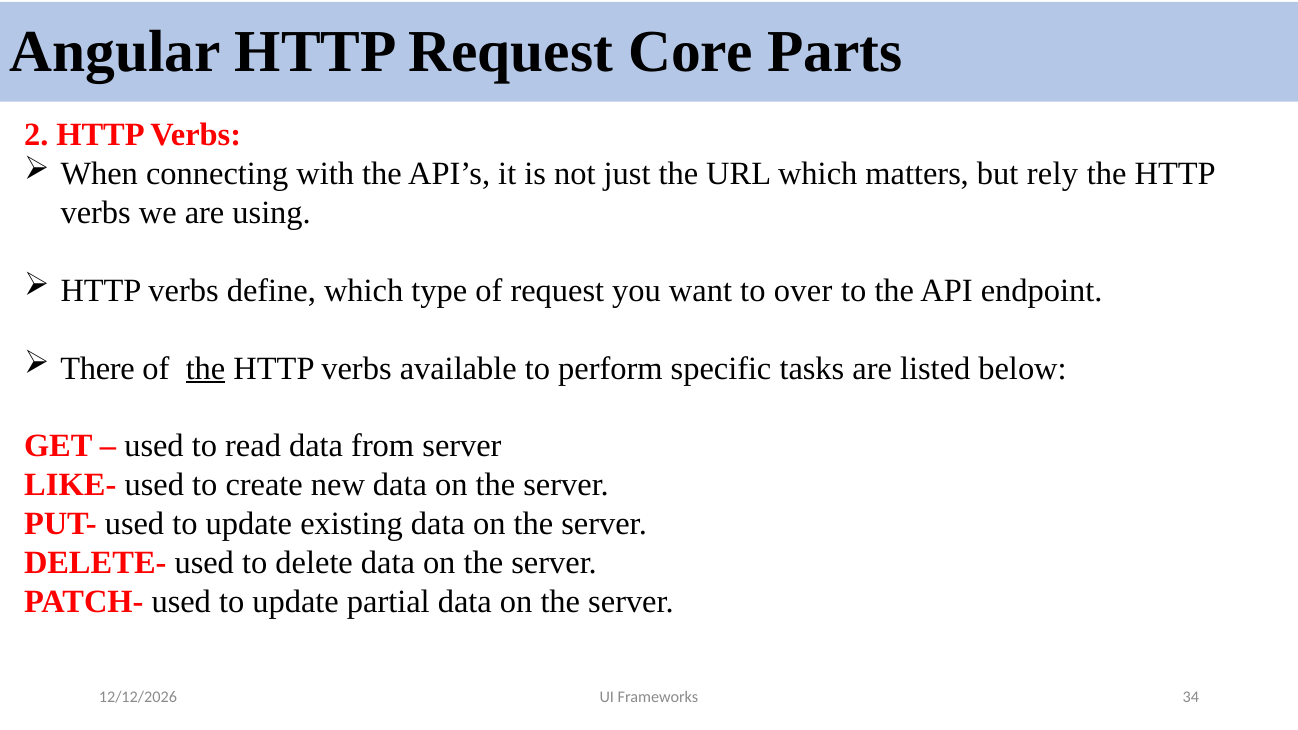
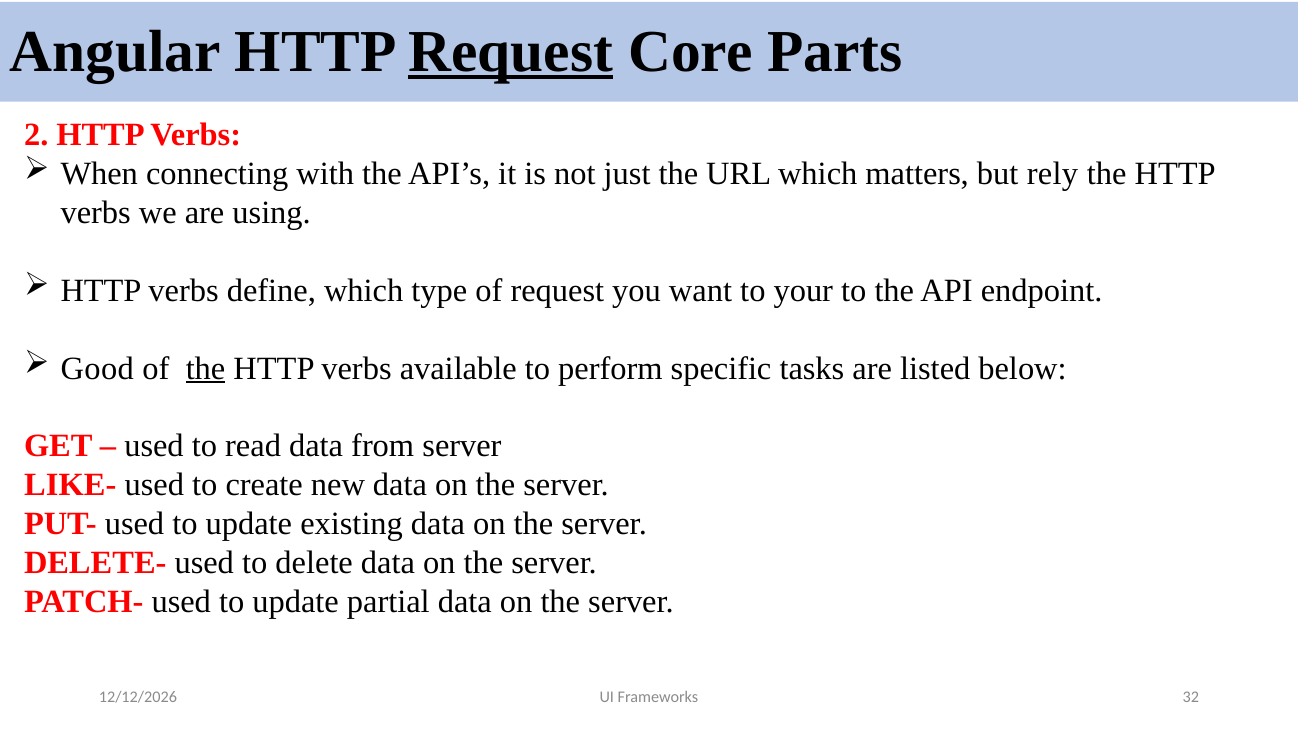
Request at (511, 52) underline: none -> present
over: over -> your
There: There -> Good
34: 34 -> 32
